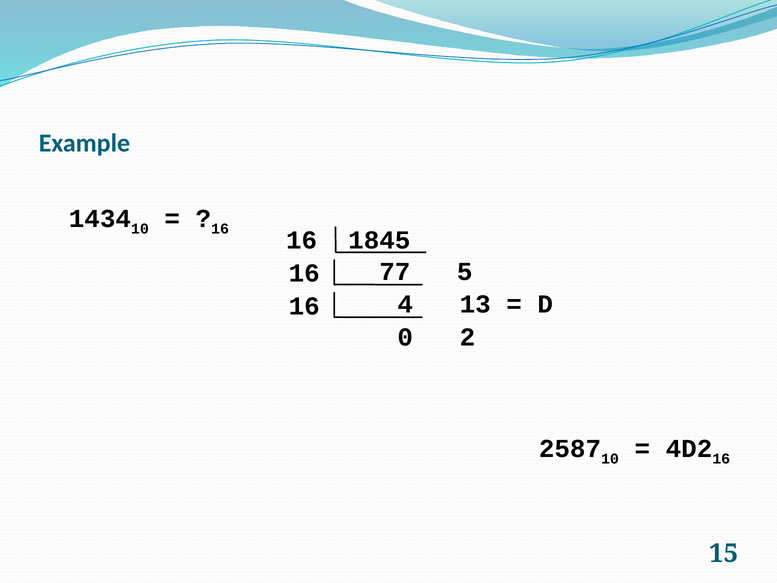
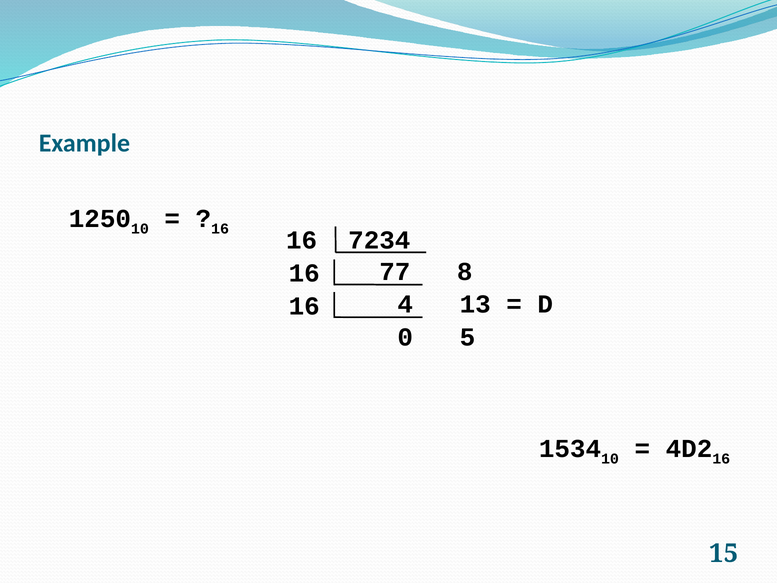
1434: 1434 -> 1250
1845: 1845 -> 7234
5: 5 -> 8
2: 2 -> 5
2587: 2587 -> 1534
